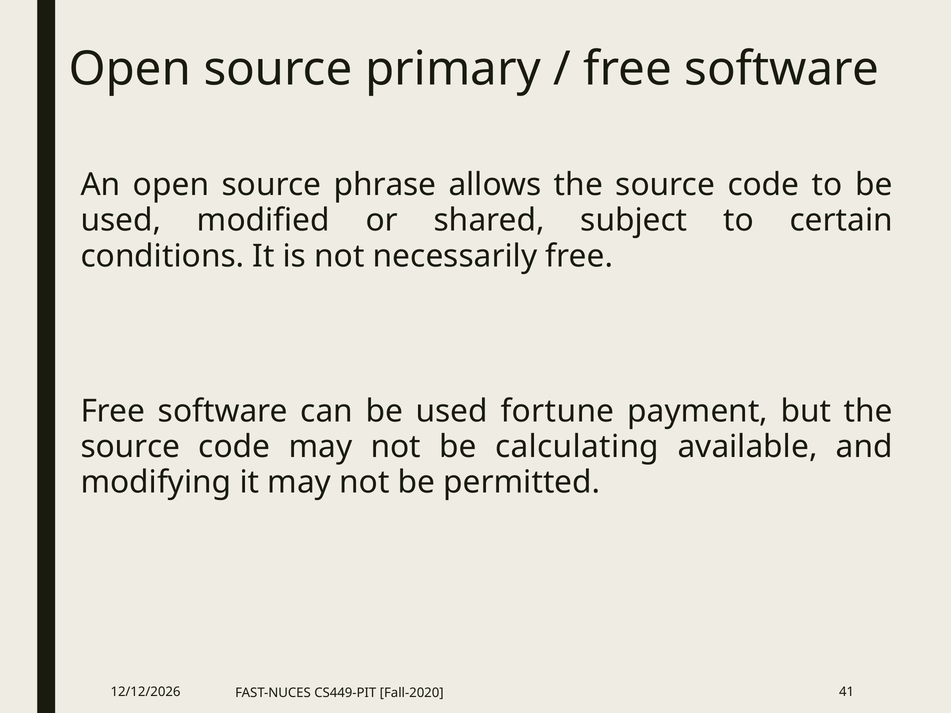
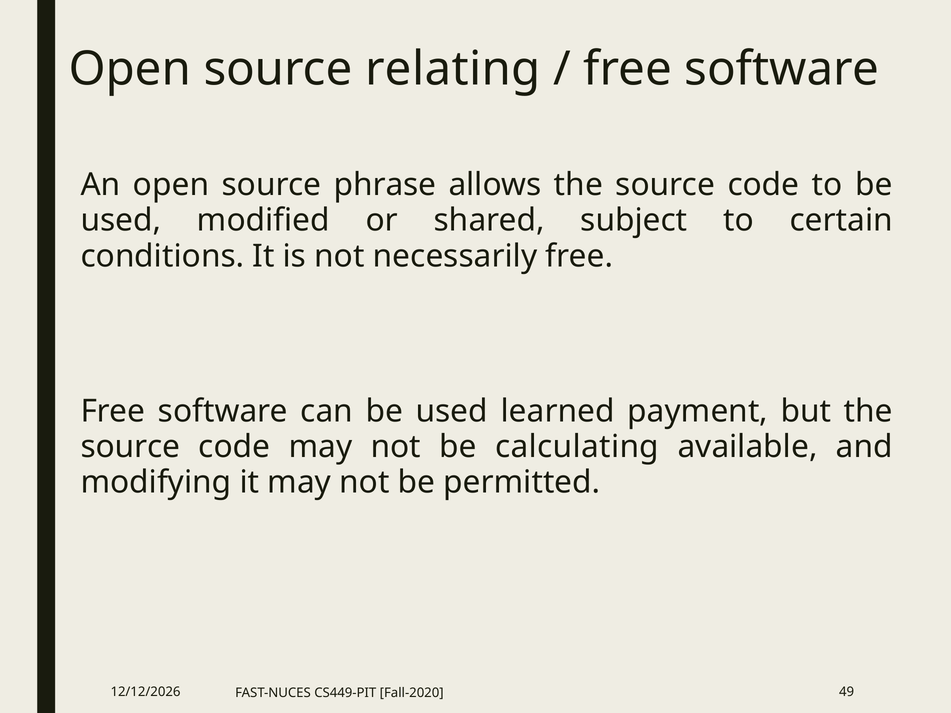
primary: primary -> relating
fortune: fortune -> learned
41: 41 -> 49
